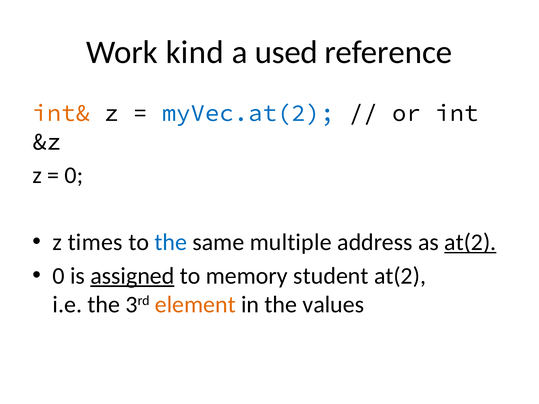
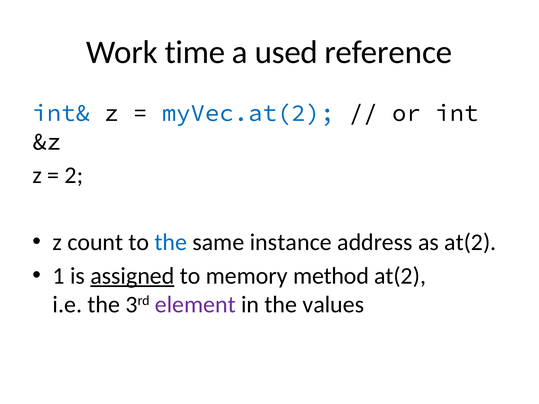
kind: kind -> time
int& colour: orange -> blue
0 at (74, 175): 0 -> 2
times: times -> count
multiple: multiple -> instance
at(2 at (470, 242) underline: present -> none
0 at (59, 276): 0 -> 1
student: student -> method
element colour: orange -> purple
